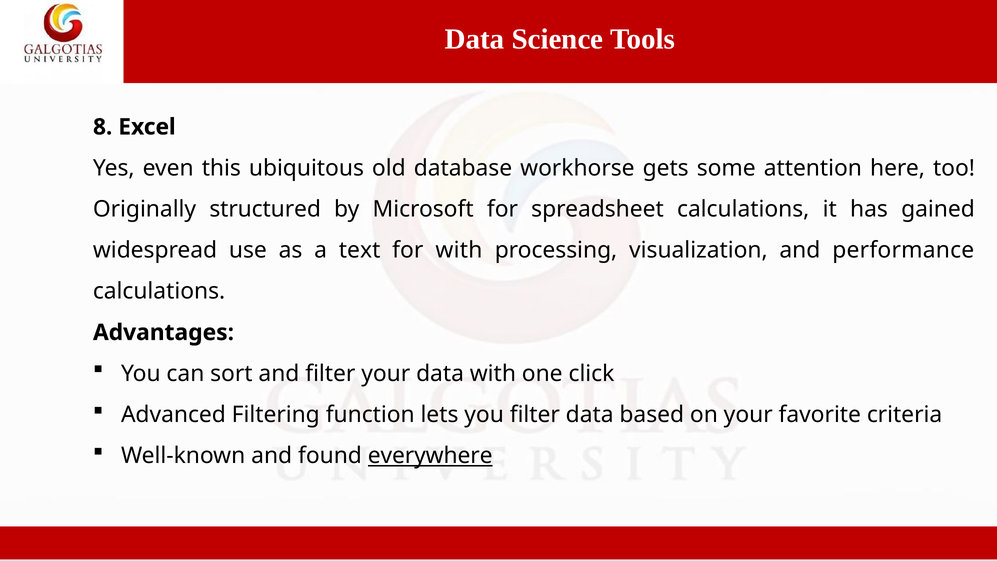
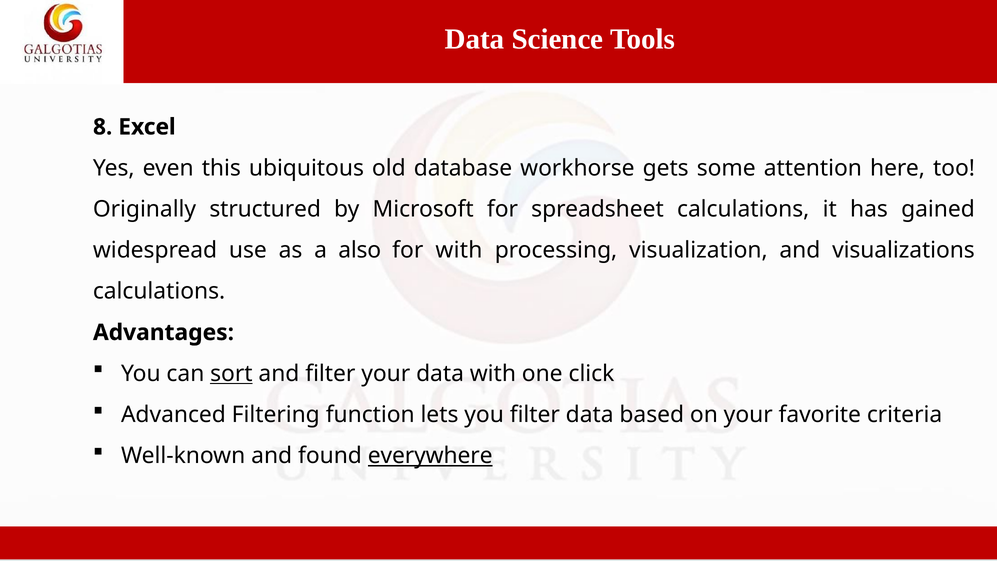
text: text -> also
performance: performance -> visualizations
sort underline: none -> present
